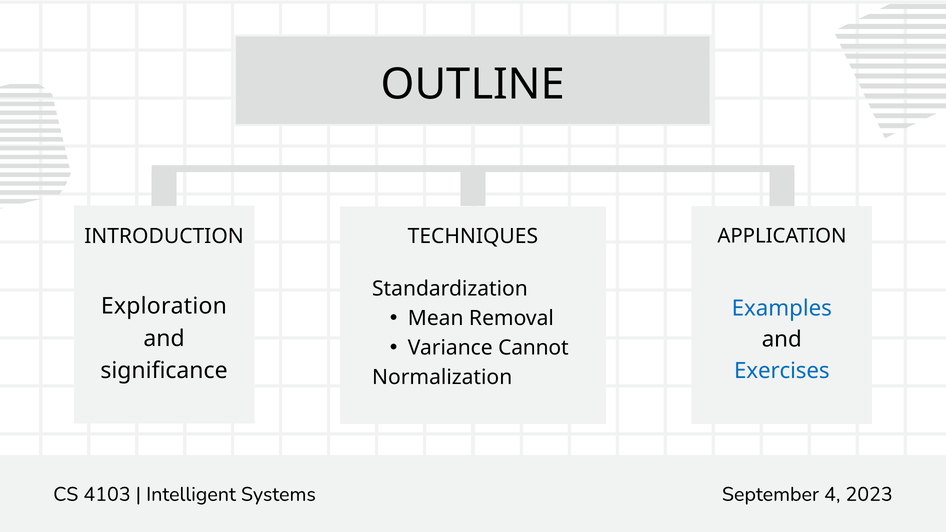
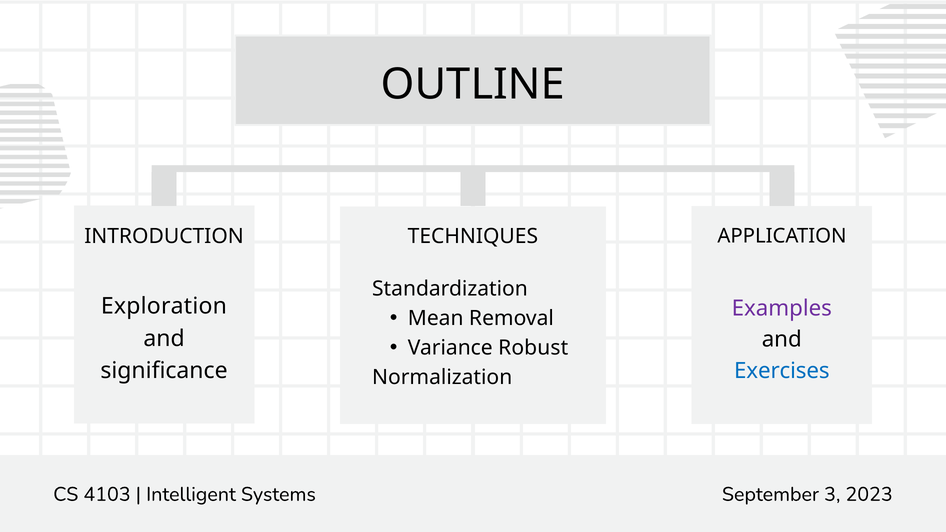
Examples colour: blue -> purple
Cannot: Cannot -> Robust
4: 4 -> 3
